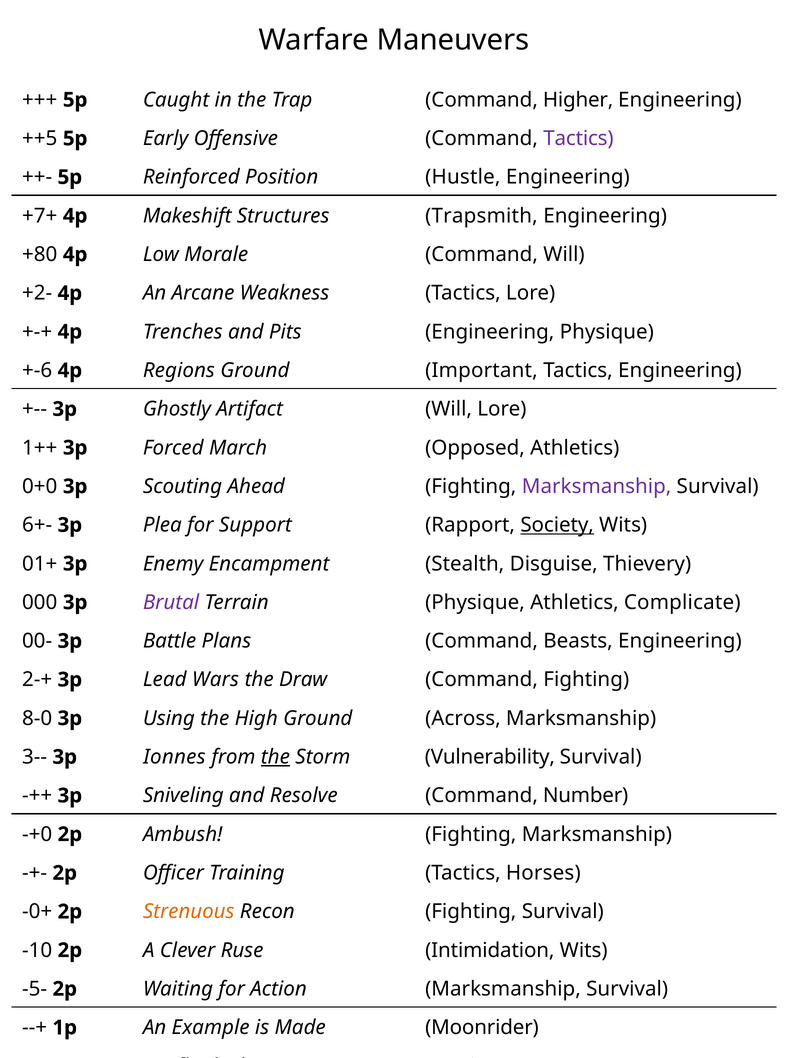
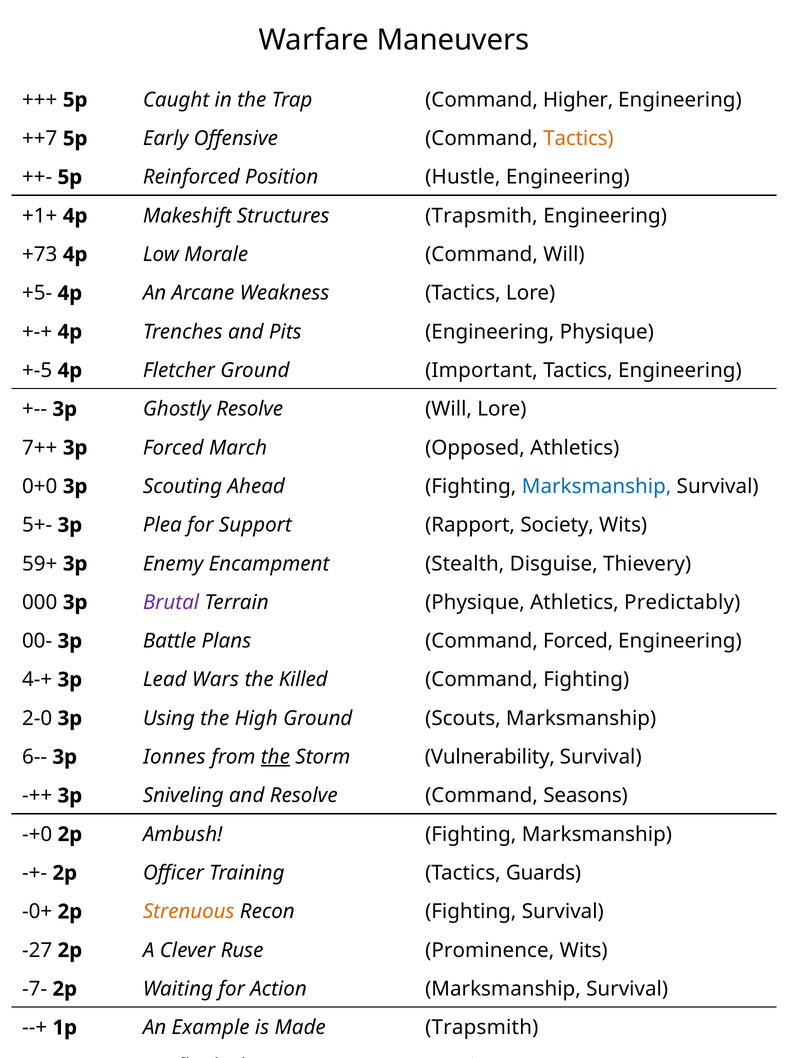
++5: ++5 -> ++7
Tactics at (578, 139) colour: purple -> orange
+7+: +7+ -> +1+
+80: +80 -> +73
+2-: +2- -> +5-
+-6: +-6 -> +-5
Regions: Regions -> Fletcher
Ghostly Artifact: Artifact -> Resolve
1++: 1++ -> 7++
Marksmanship at (597, 487) colour: purple -> blue
6+-: 6+- -> 5+-
Society underline: present -> none
01+: 01+ -> 59+
Complicate: Complicate -> Predictably
Command Beasts: Beasts -> Forced
2-+: 2-+ -> 4-+
Draw: Draw -> Killed
8-0: 8-0 -> 2-0
Across: Across -> Scouts
3--: 3-- -> 6--
Number: Number -> Seasons
Horses: Horses -> Guards
-10: -10 -> -27
Intimidation: Intimidation -> Prominence
-5-: -5- -> -7-
Made Moonrider: Moonrider -> Trapsmith
